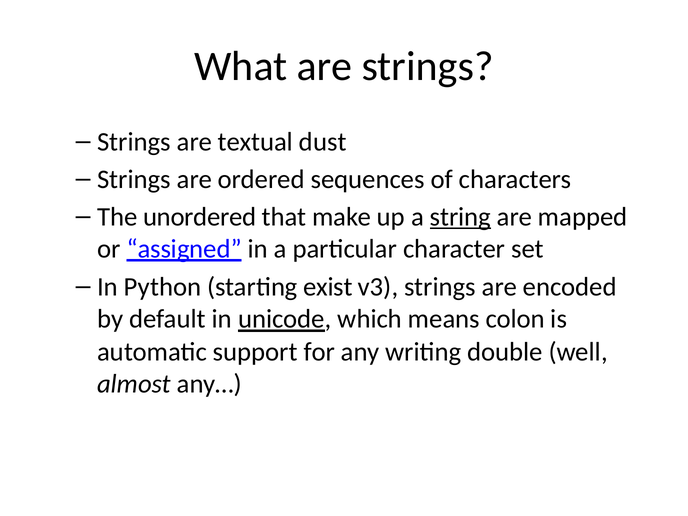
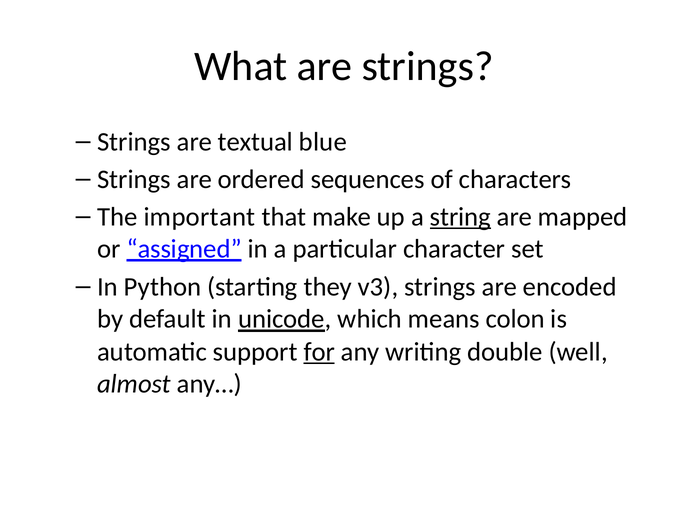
dust: dust -> blue
unordered: unordered -> important
exist: exist -> they
for underline: none -> present
